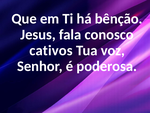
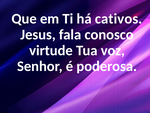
bênção: bênção -> cativos
cativos: cativos -> virtude
